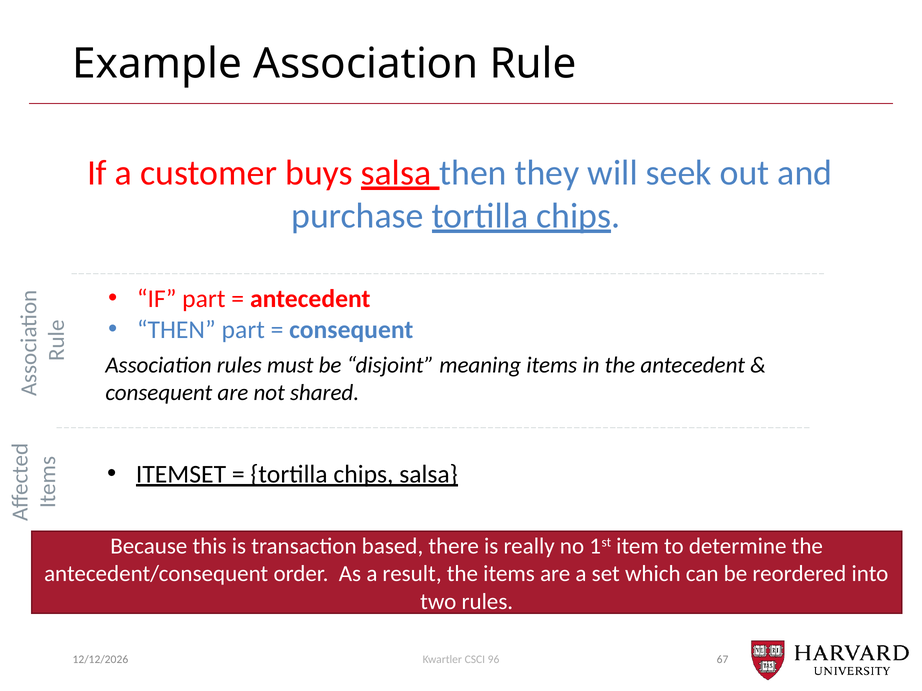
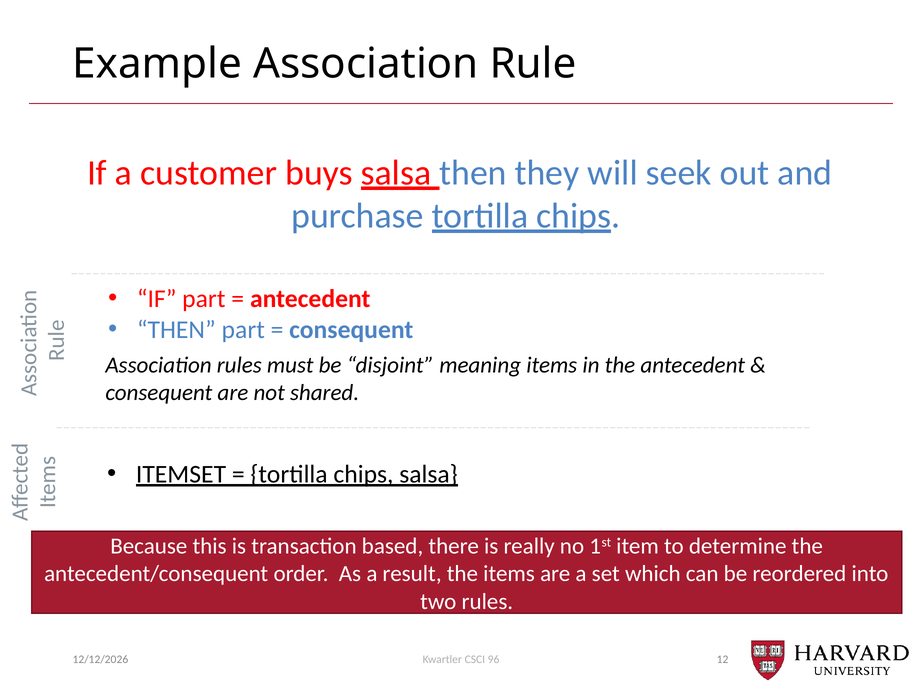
67: 67 -> 12
